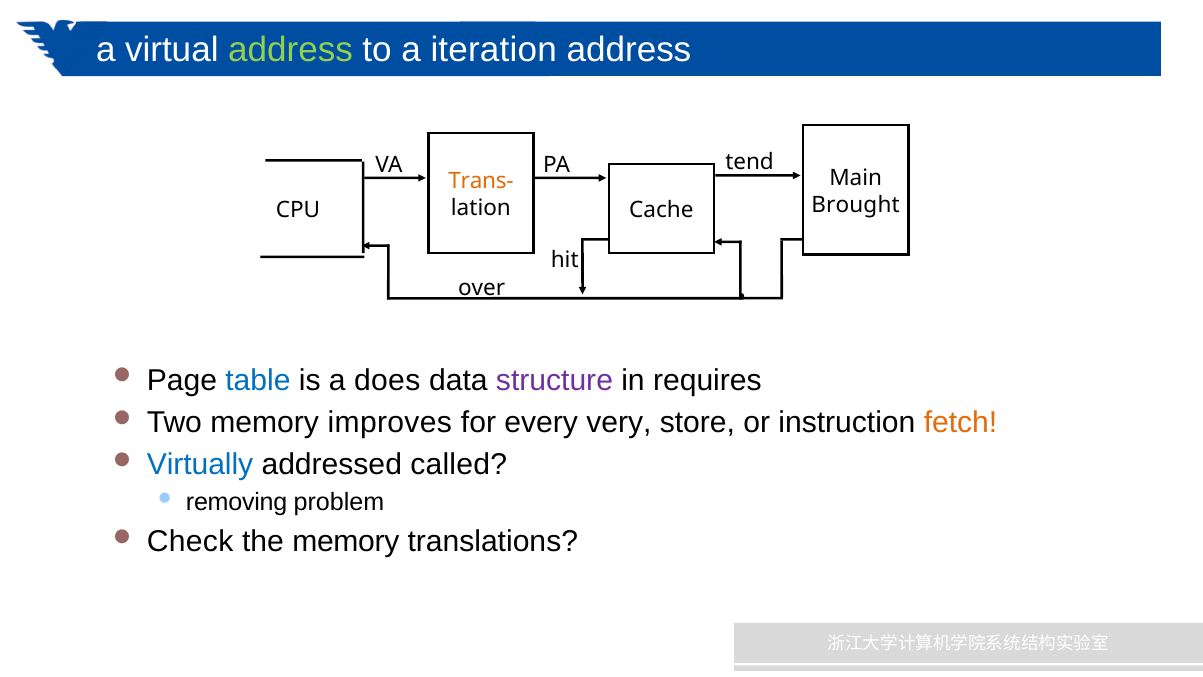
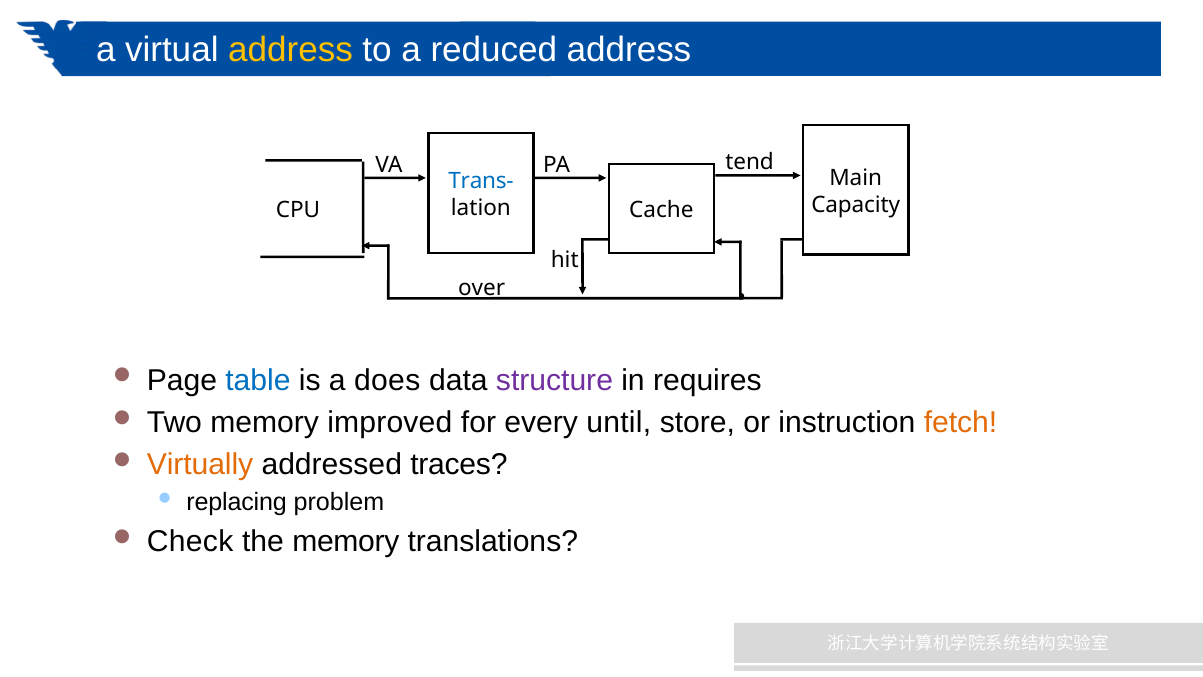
address at (291, 50) colour: light green -> yellow
iteration: iteration -> reduced
Trans- colour: orange -> blue
Brought: Brought -> Capacity
improves: improves -> improved
very: very -> until
Virtually colour: blue -> orange
called: called -> traces
removing: removing -> replacing
